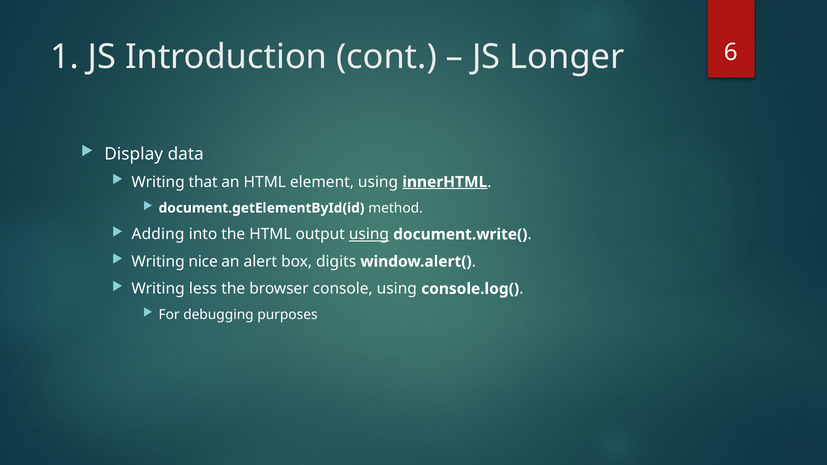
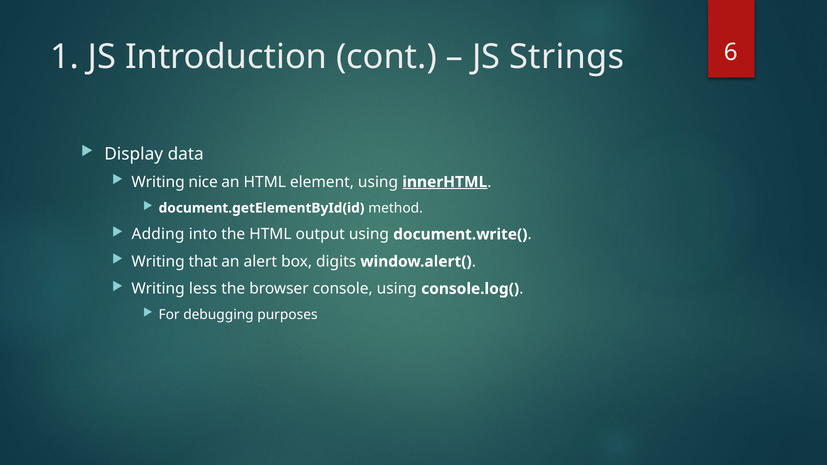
Longer: Longer -> Strings
that: that -> nice
using at (369, 234) underline: present -> none
nice: nice -> that
